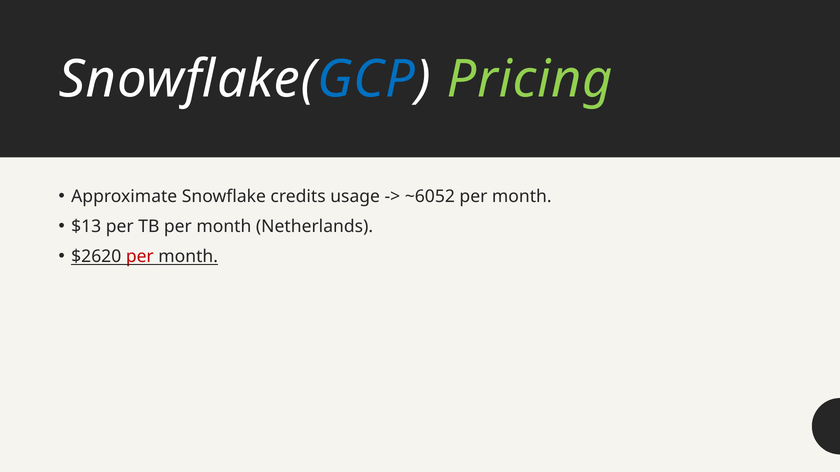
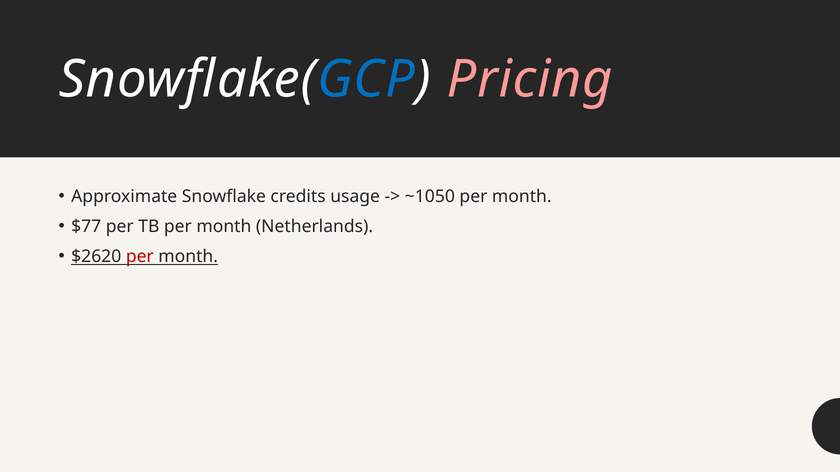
Pricing colour: light green -> pink
~6052: ~6052 -> ~1050
$13: $13 -> $77
